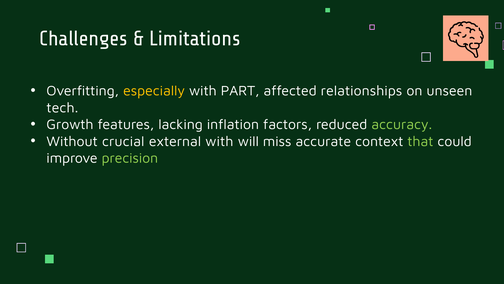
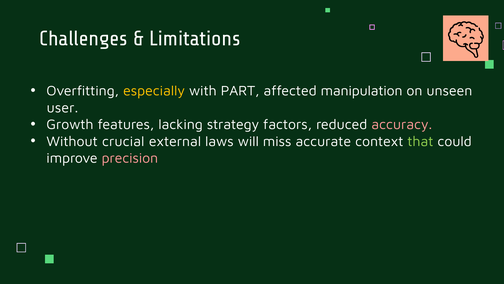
relationships: relationships -> manipulation
tech: tech -> user
inflation: inflation -> strategy
accuracy colour: light green -> pink
external with: with -> laws
precision colour: light green -> pink
